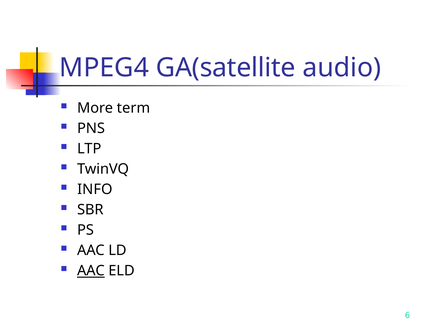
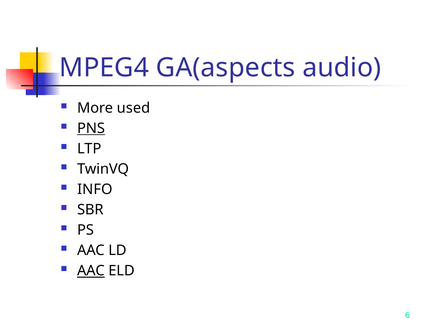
GA(satellite: GA(satellite -> GA(aspects
term: term -> used
PNS underline: none -> present
